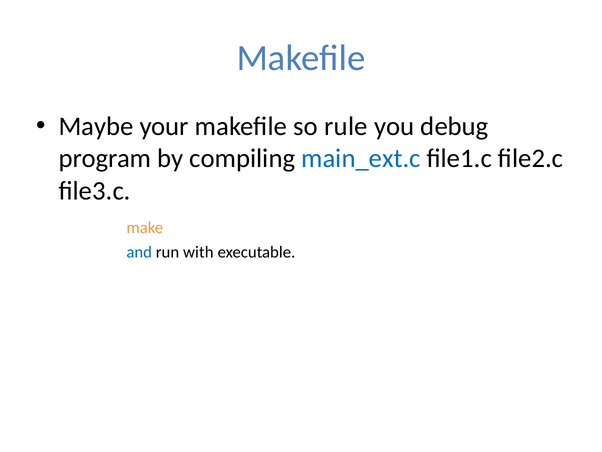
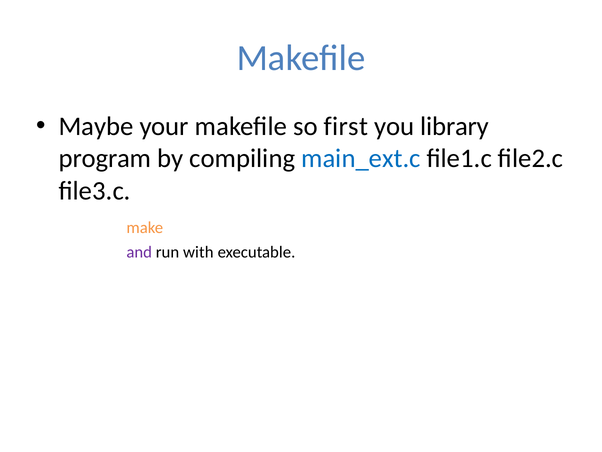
rule: rule -> first
debug: debug -> library
and colour: blue -> purple
